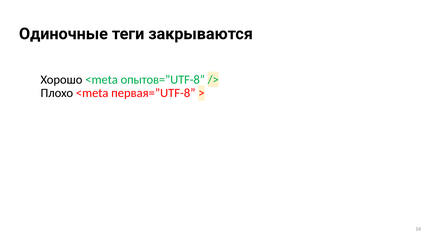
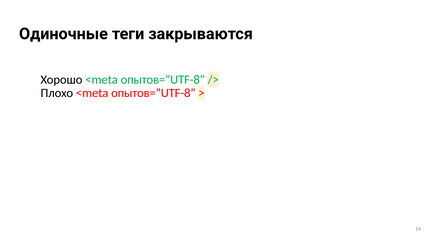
Плохо <meta первая=”UTF-8: первая=”UTF-8 -> опытов=”UTF-8
